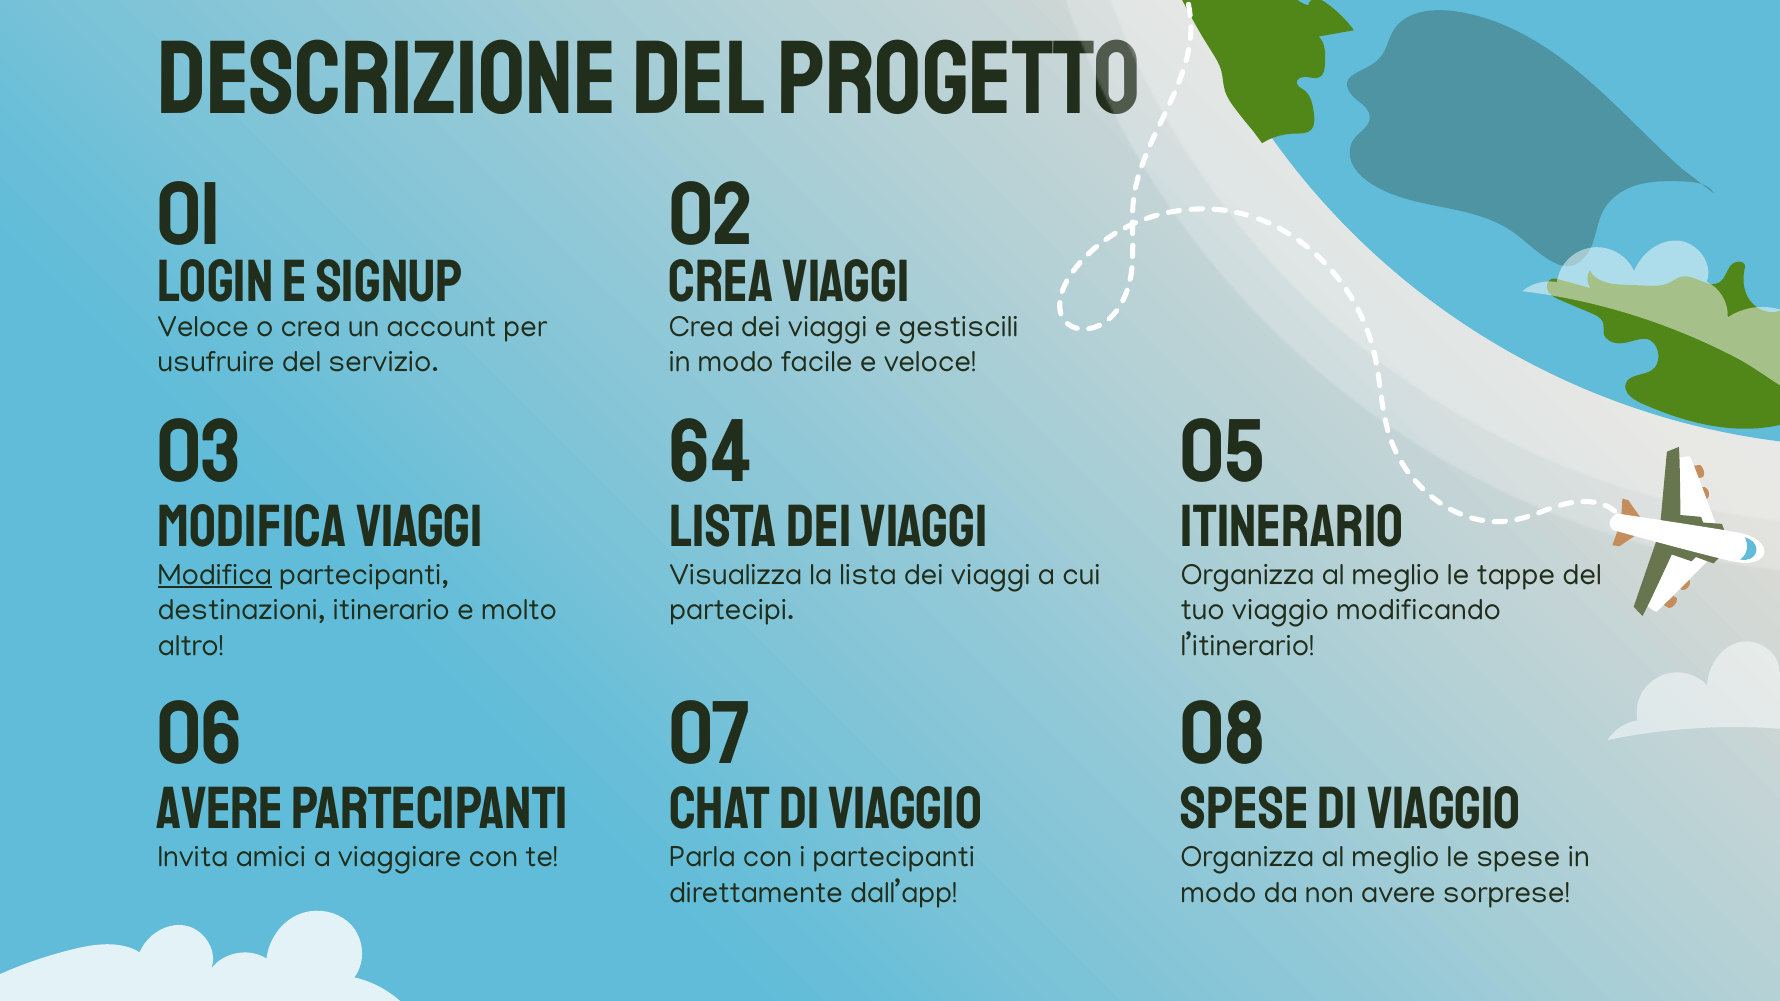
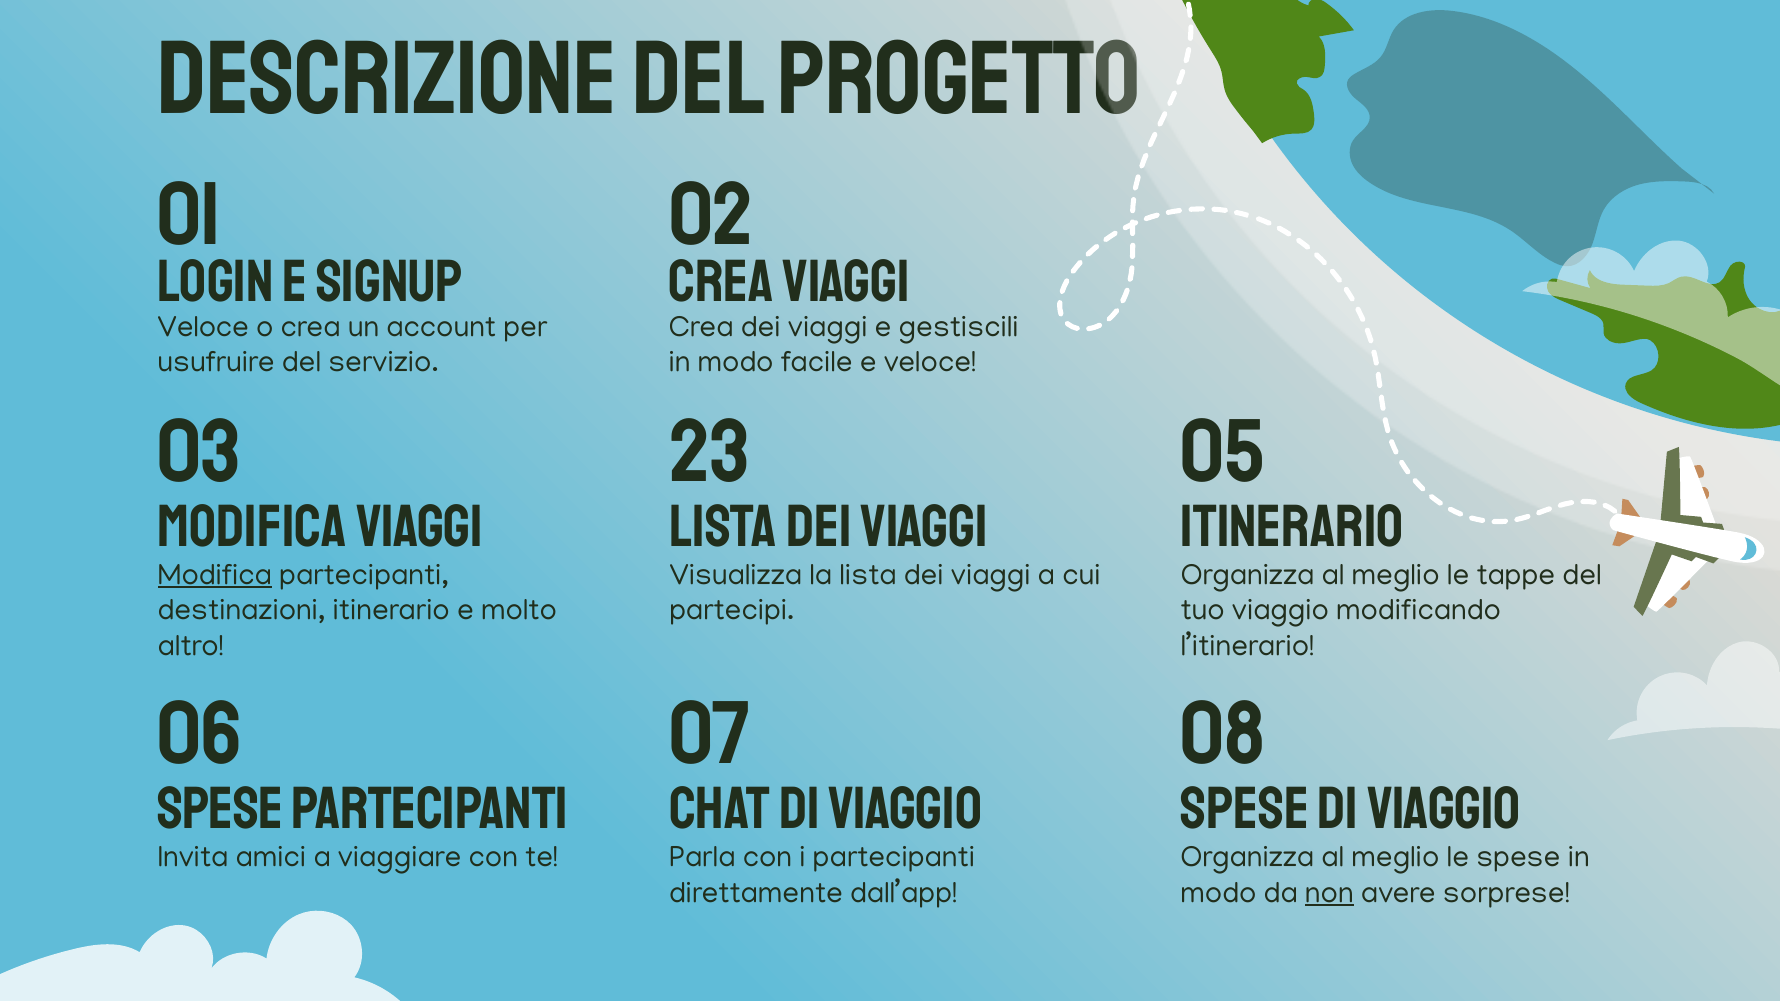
64: 64 -> 23
AVERE at (220, 810): AVERE -> SPESE
non underline: none -> present
